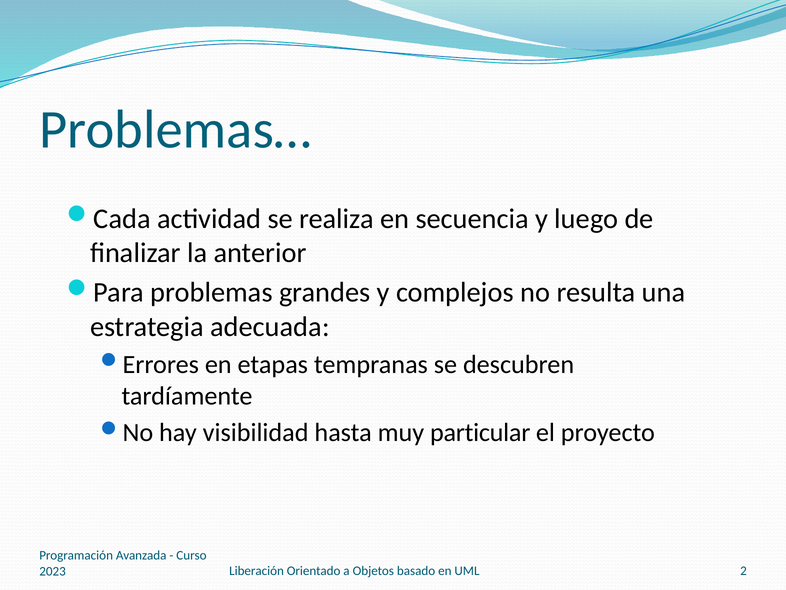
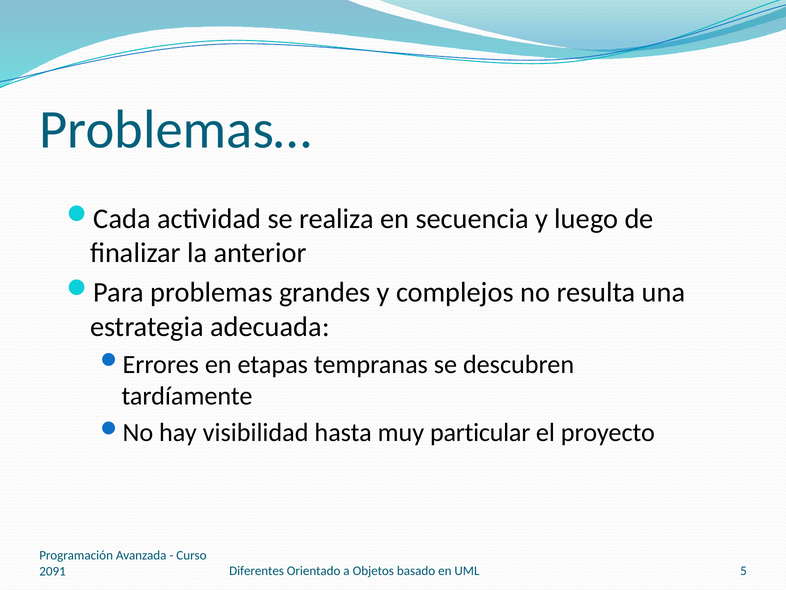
Liberación: Liberación -> Diferentes
2: 2 -> 5
2023: 2023 -> 2091
